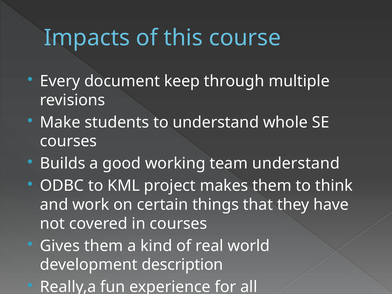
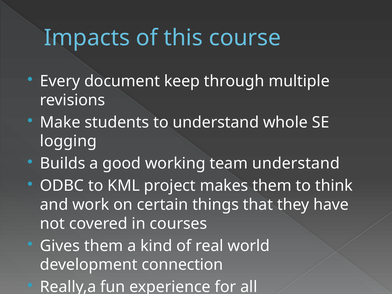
courses at (68, 141): courses -> logging
description: description -> connection
